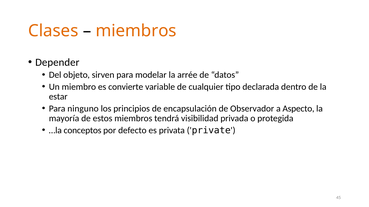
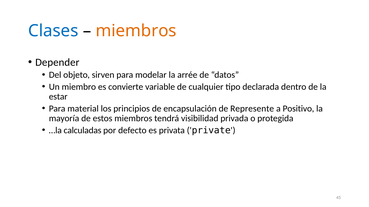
Clases colour: orange -> blue
ninguno: ninguno -> material
Observador: Observador -> Represente
Aspecto: Aspecto -> Positivo
conceptos: conceptos -> calculadas
